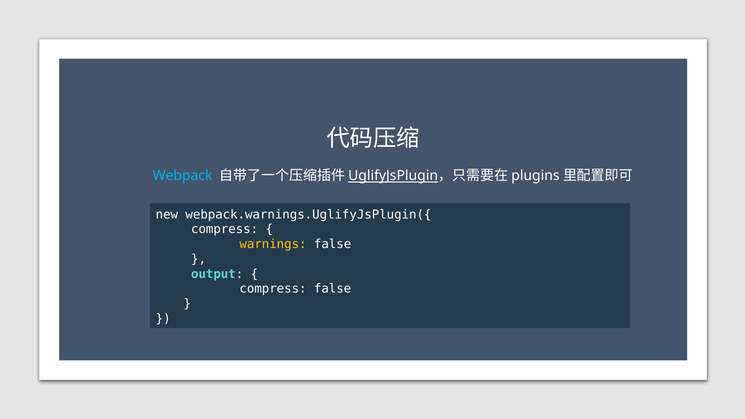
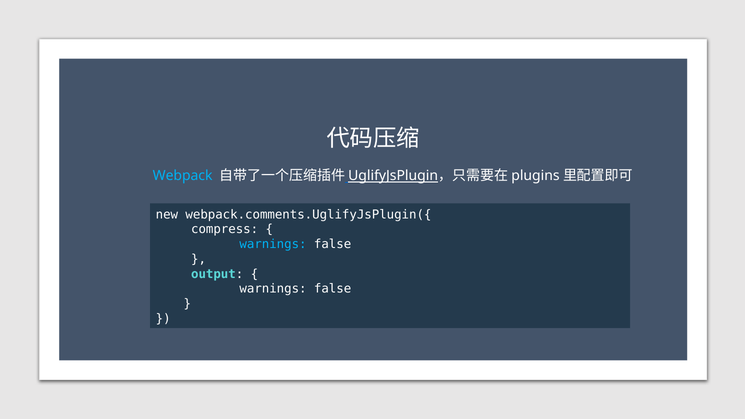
webpack.warnings.UglifyJsPlugin({: webpack.warnings.UglifyJsPlugin({ -> webpack.comments.UglifyJsPlugin({
warnings at (273, 244) colour: yellow -> light blue
compress at (273, 289): compress -> warnings
